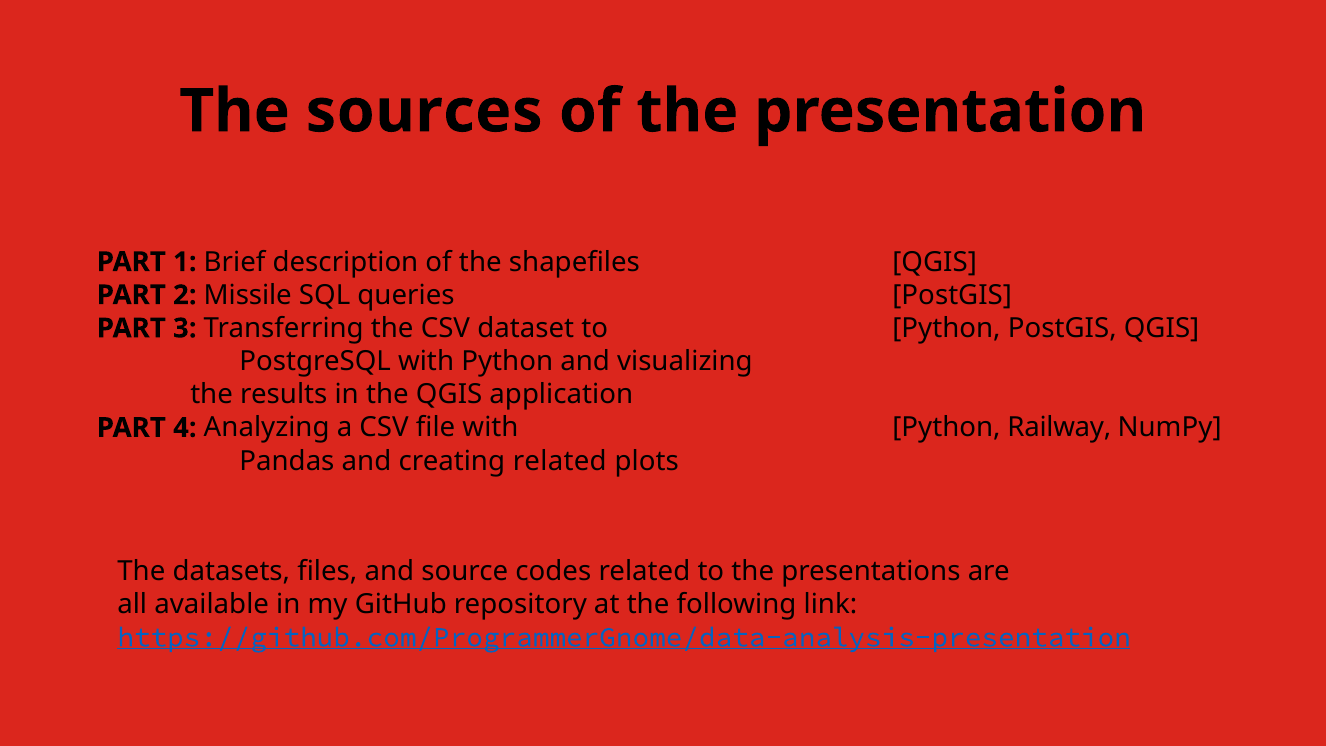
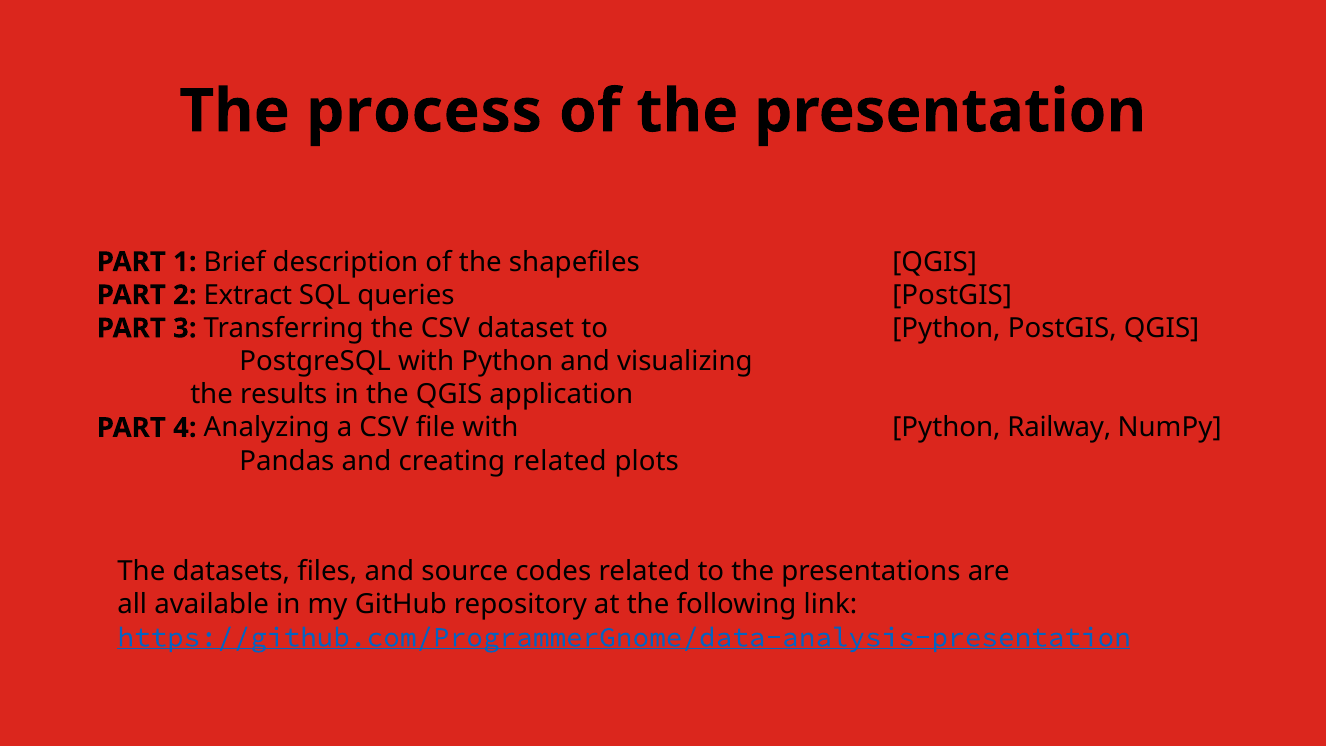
sources: sources -> process
Missile: Missile -> Extract
